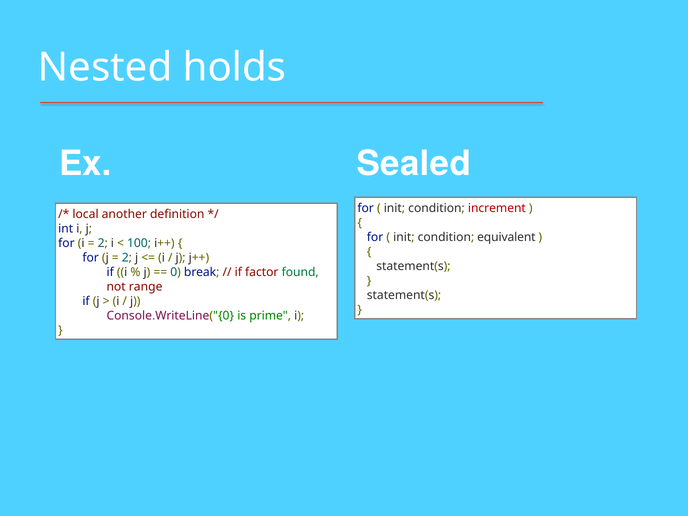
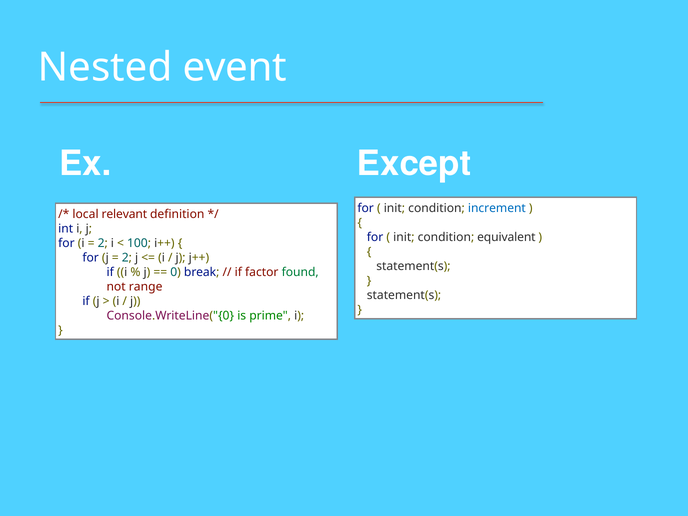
holds: holds -> event
Sealed: Sealed -> Except
increment colour: red -> blue
another: another -> relevant
